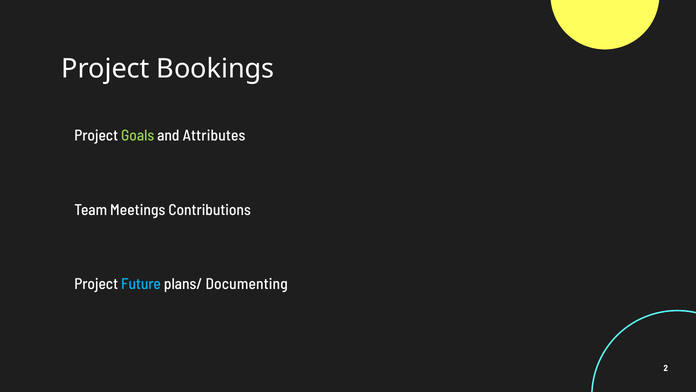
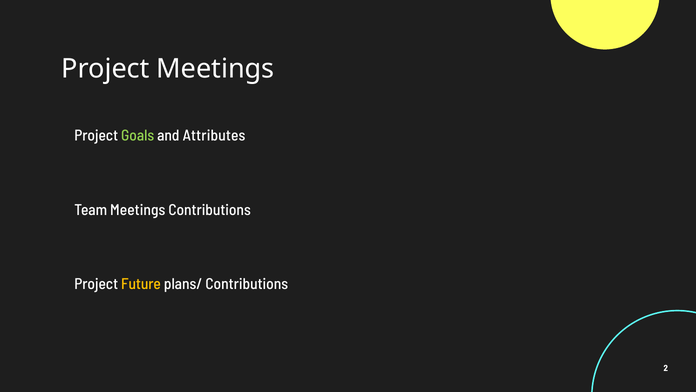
Project Bookings: Bookings -> Meetings
Future colour: light blue -> yellow
plans/ Documenting: Documenting -> Contributions
